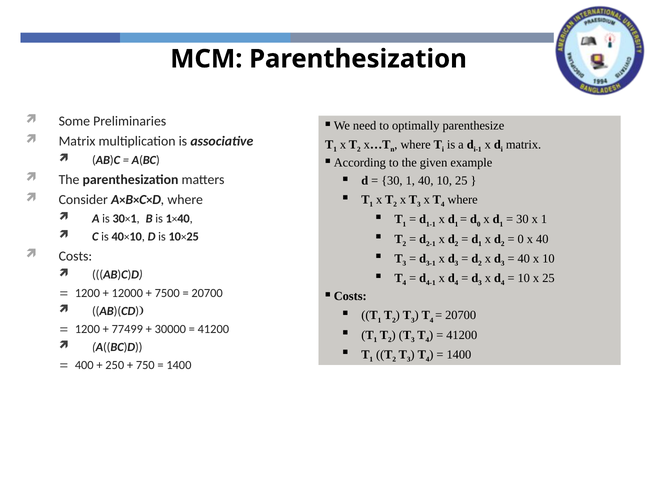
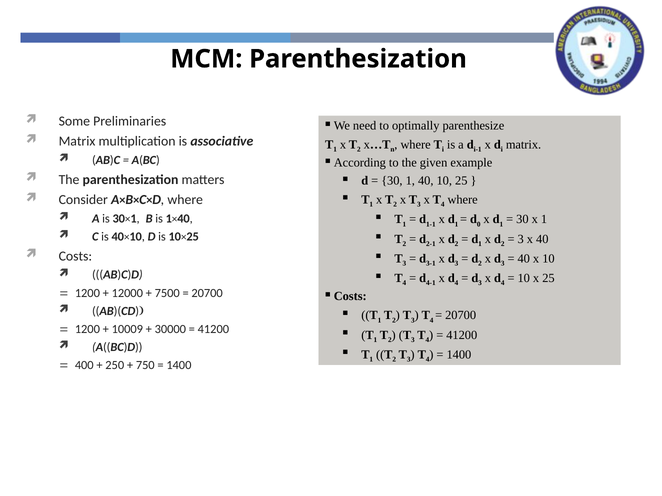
0 at (521, 239): 0 -> 3
77499: 77499 -> 10009
